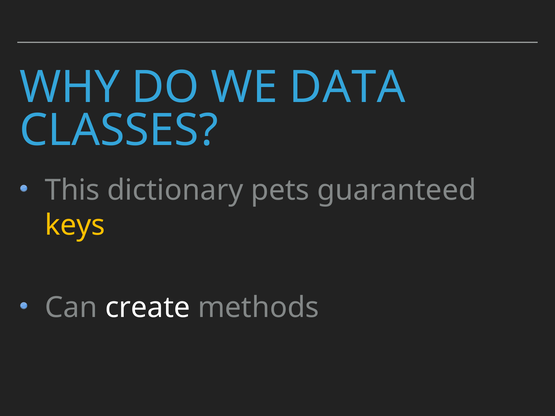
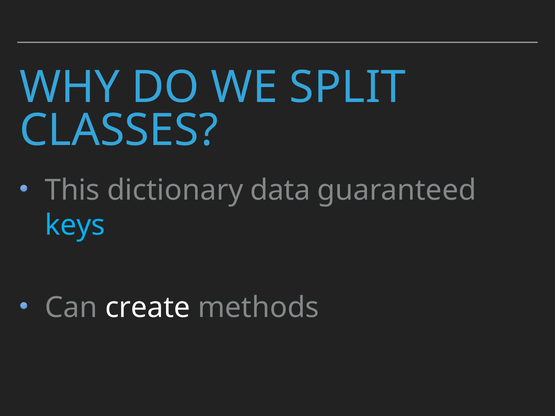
DATA: DATA -> SPLIT
pets: pets -> data
keys colour: yellow -> light blue
